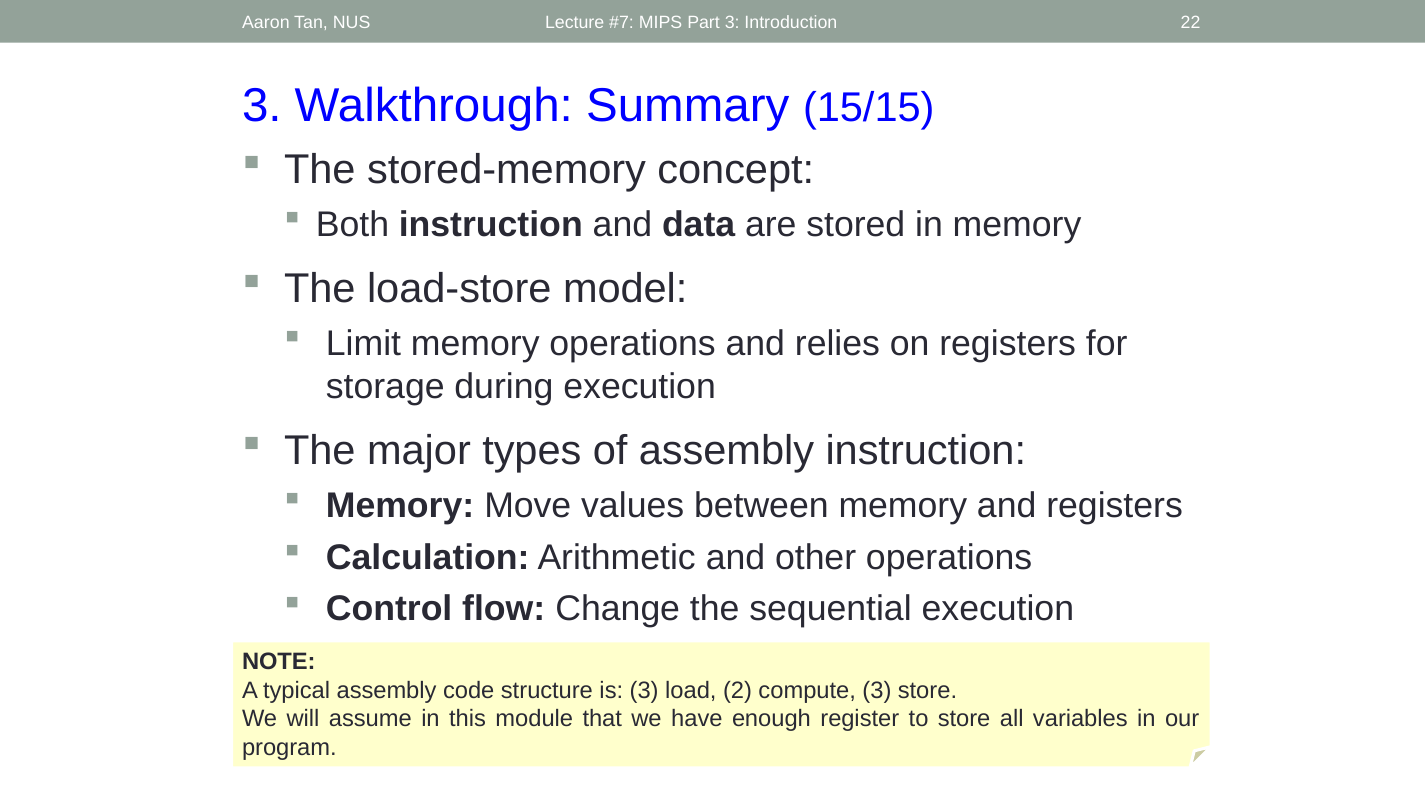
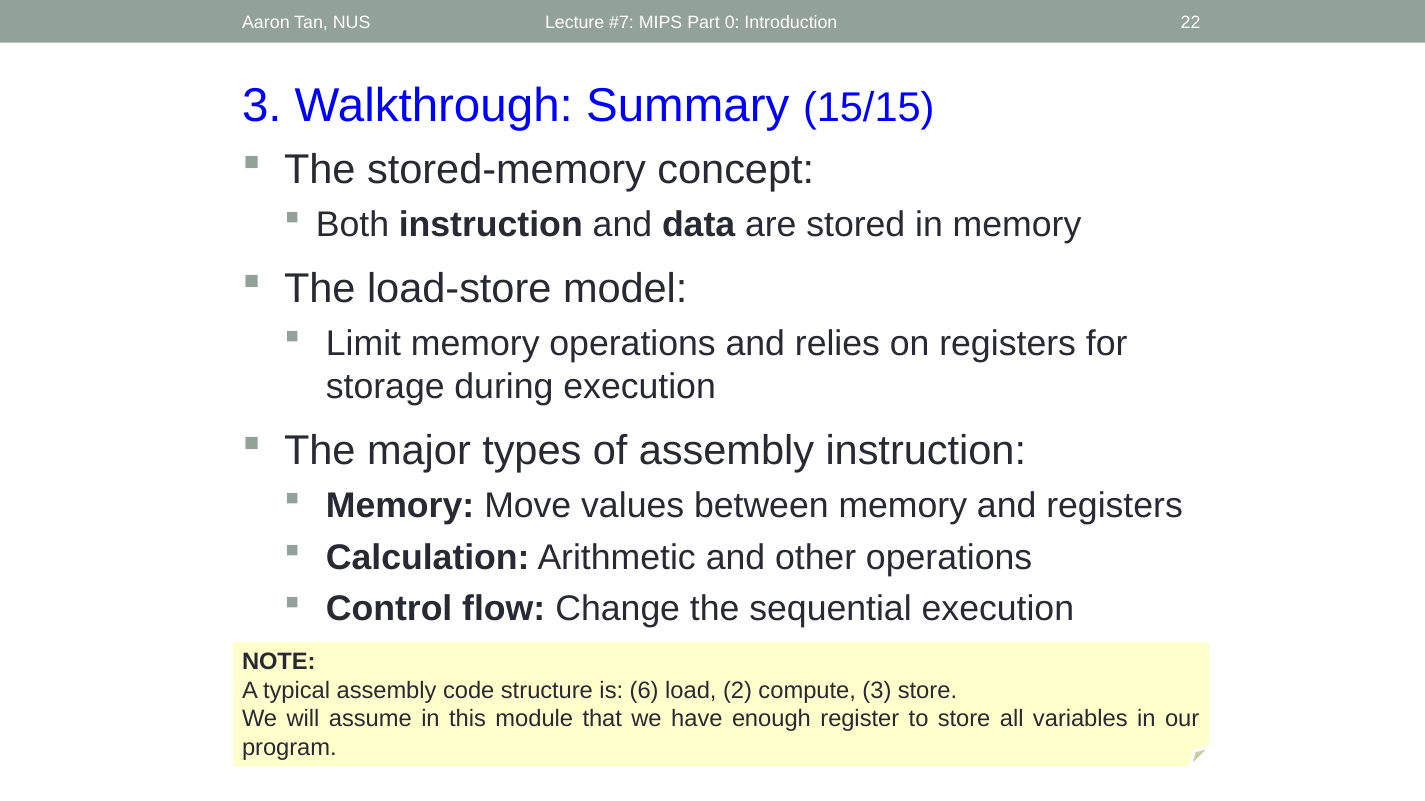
Part 3: 3 -> 0
is 3: 3 -> 6
